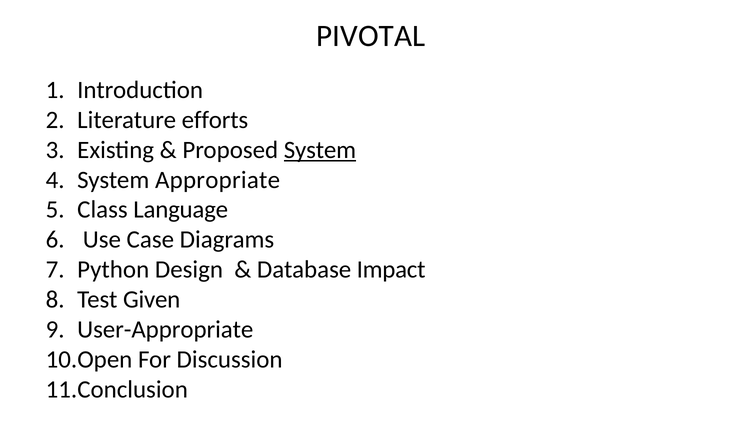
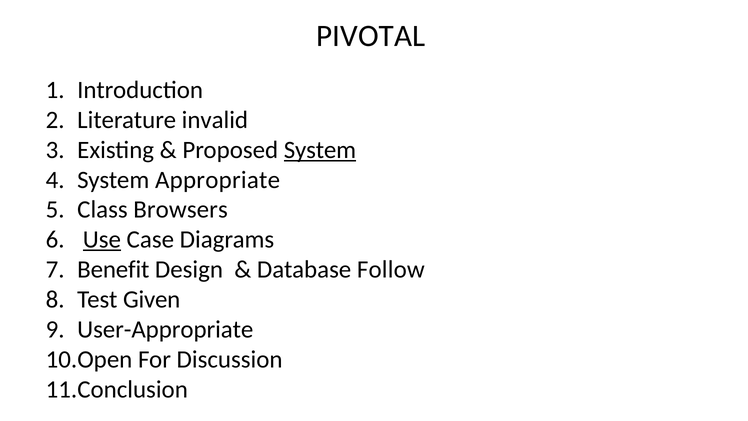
efforts: efforts -> invalid
Language: Language -> Browsers
Use underline: none -> present
Python: Python -> Benefit
Impact: Impact -> Follow
